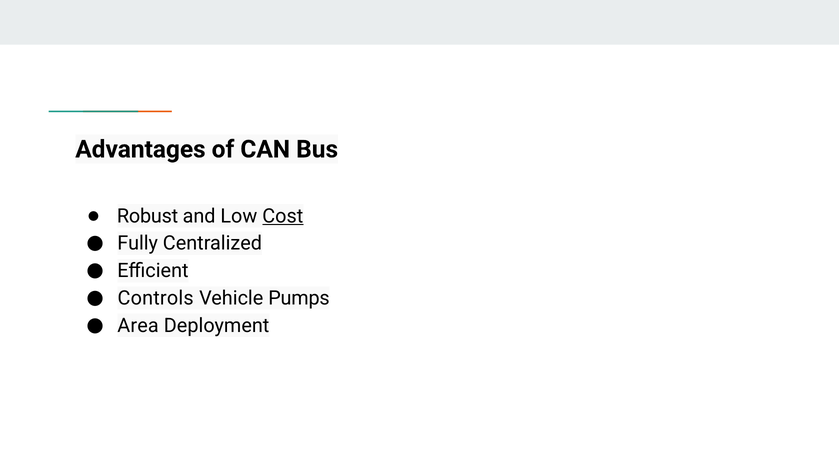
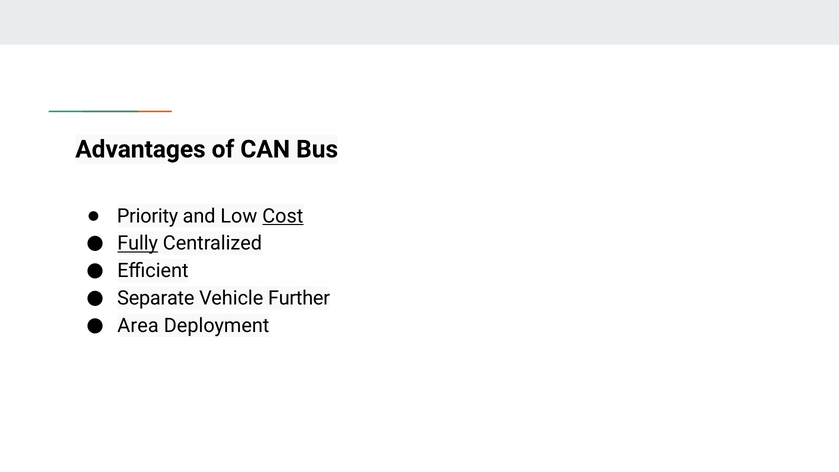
Robust: Robust -> Priority
Fully underline: none -> present
Controls: Controls -> Separate
Pumps: Pumps -> Further
